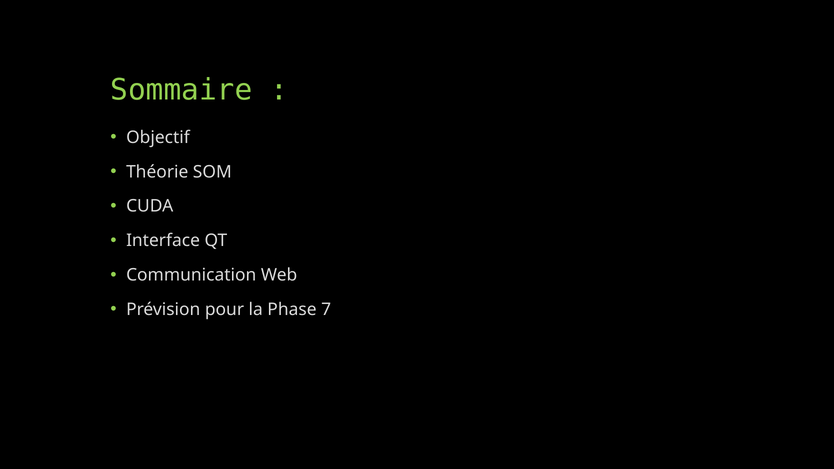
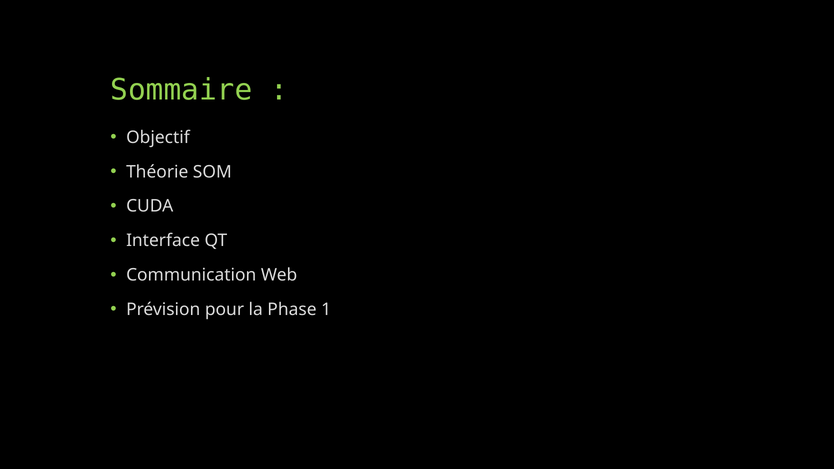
7: 7 -> 1
